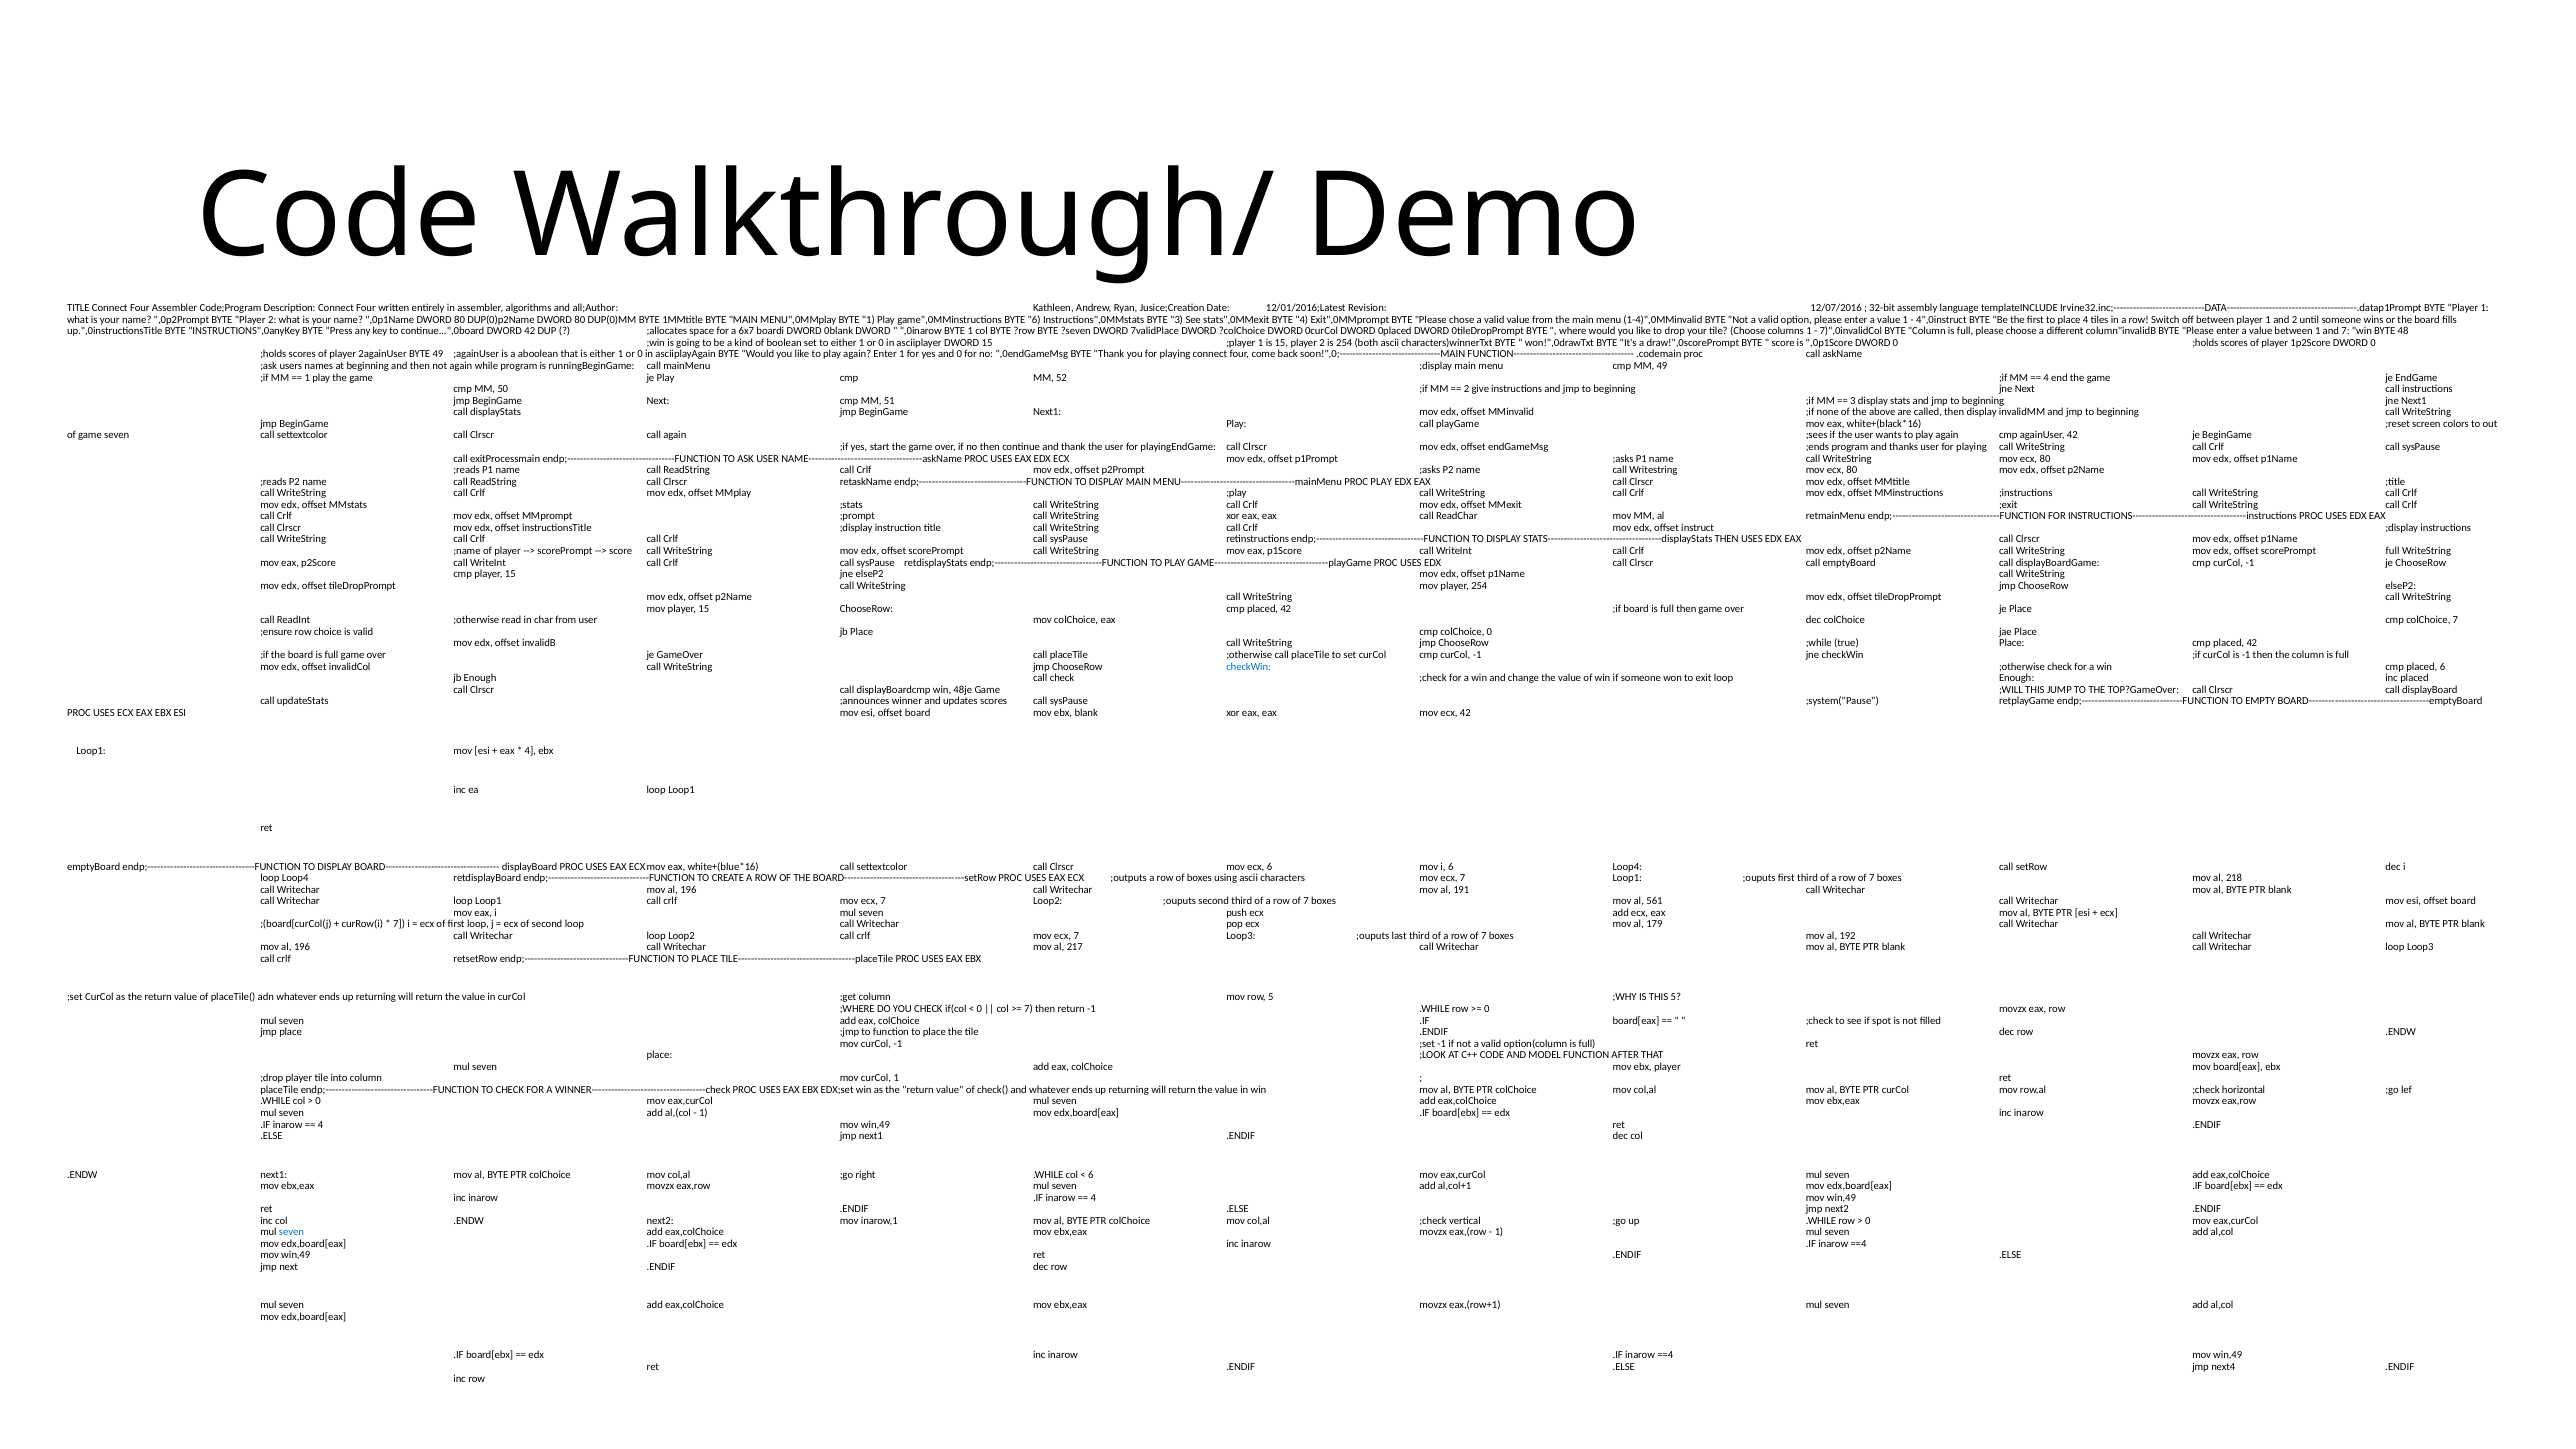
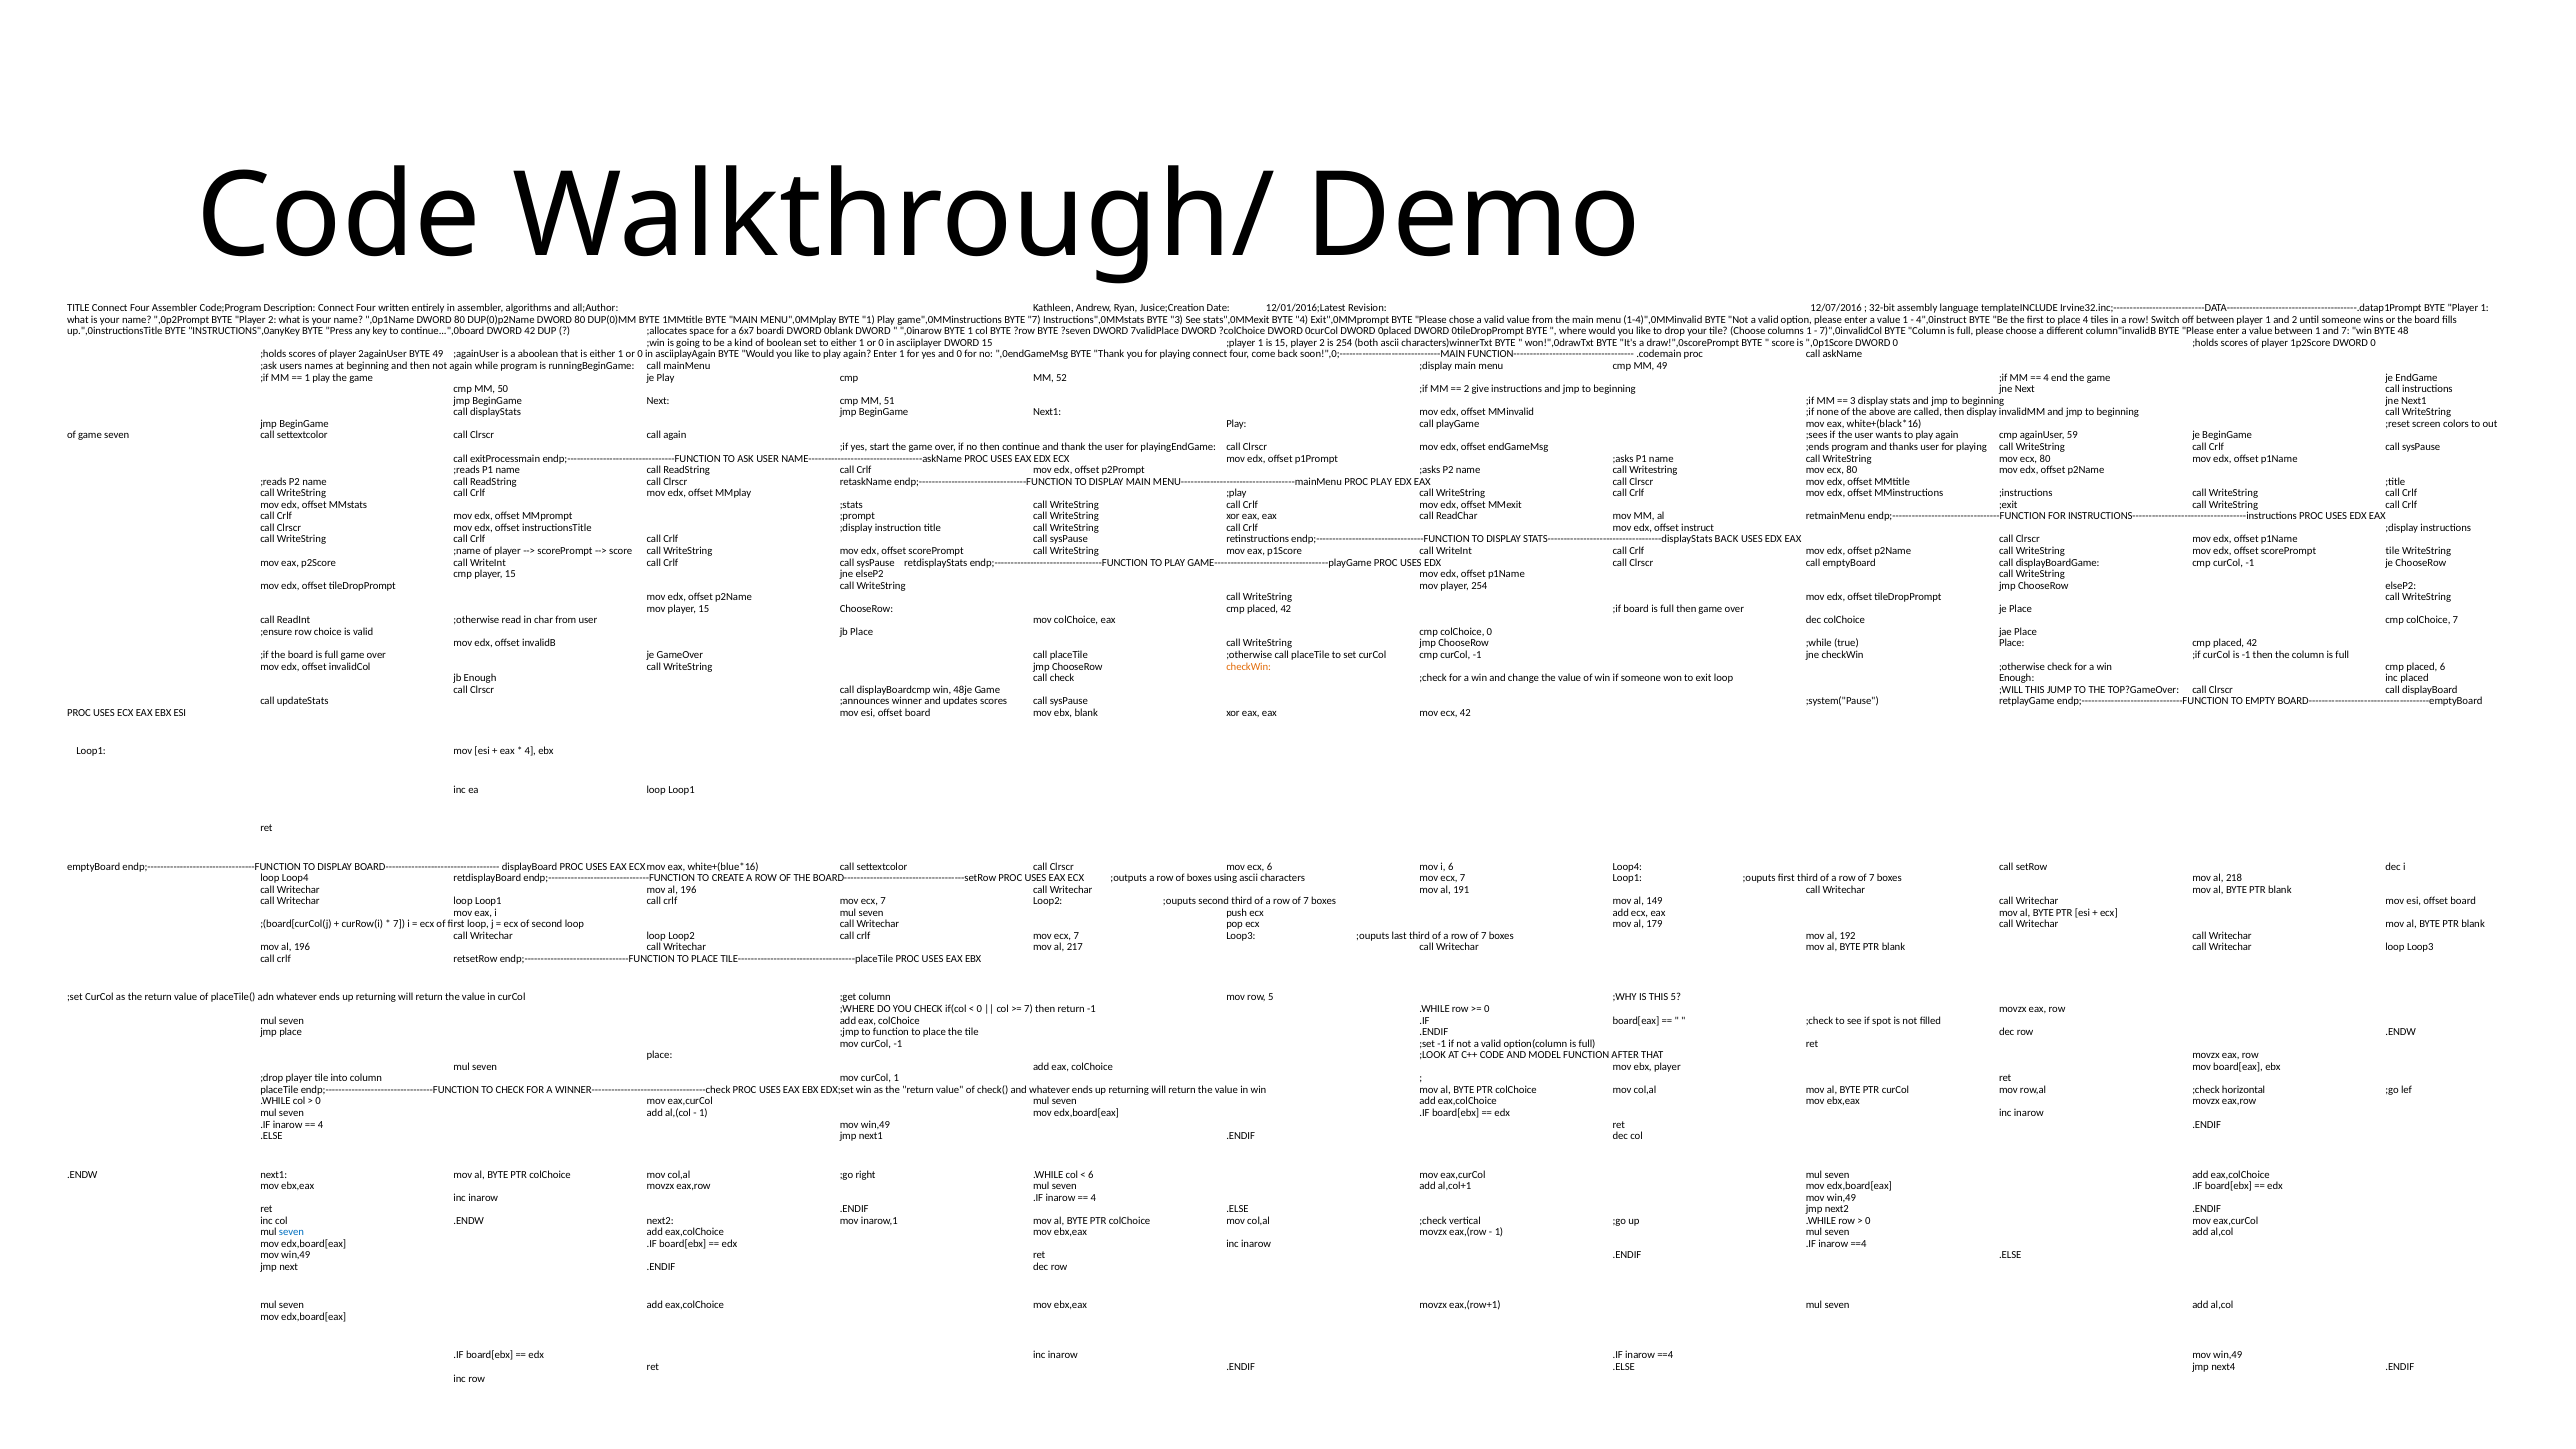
BYTE 6: 6 -> 7
againUser 42: 42 -> 59
STATS-----------------------------------displayStats THEN: THEN -> BACK
scorePrompt full: full -> tile
checkWin at (1249, 667) colour: blue -> orange
561: 561 -> 149
